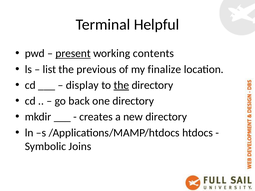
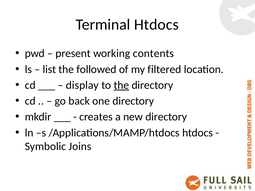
Terminal Helpful: Helpful -> Htdocs
present underline: present -> none
previous: previous -> followed
finalize: finalize -> filtered
